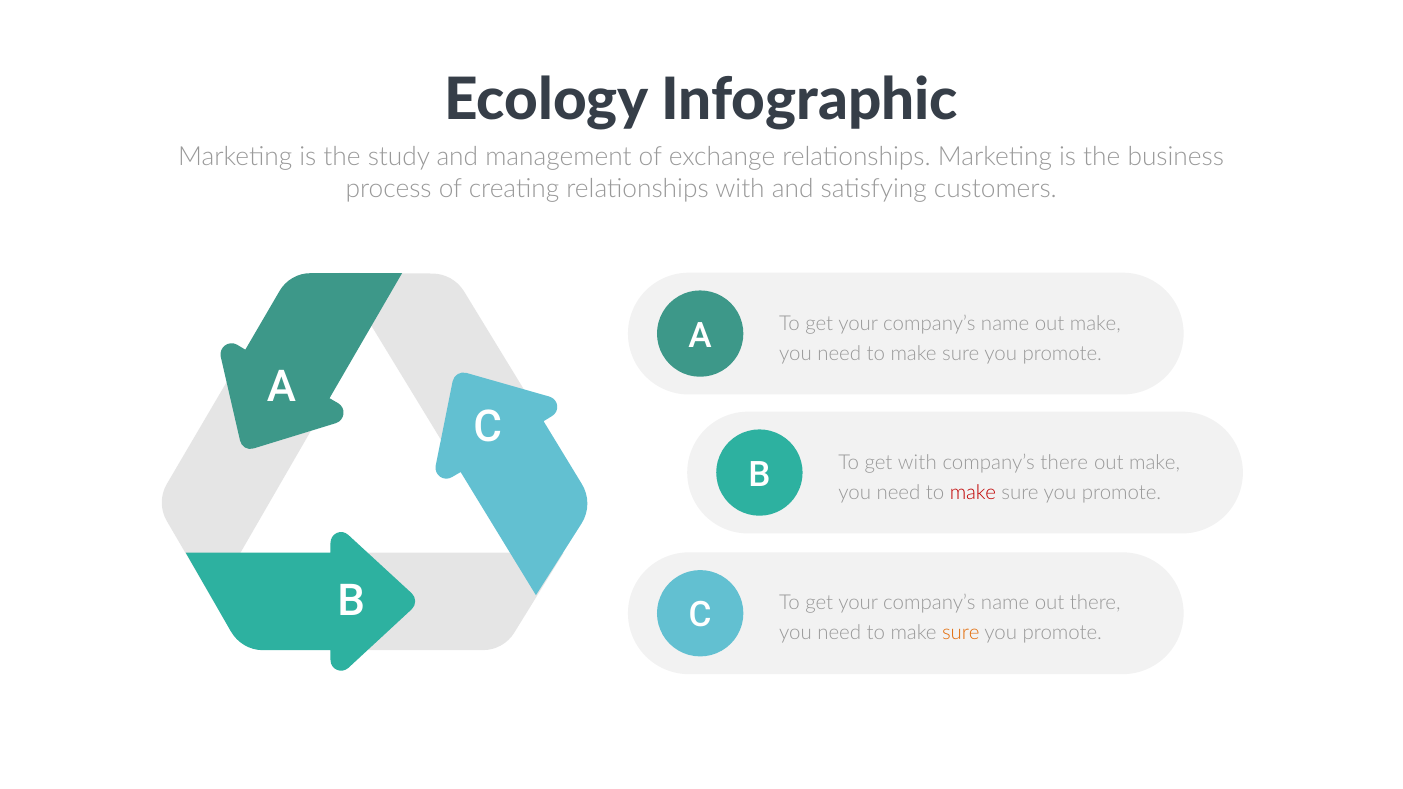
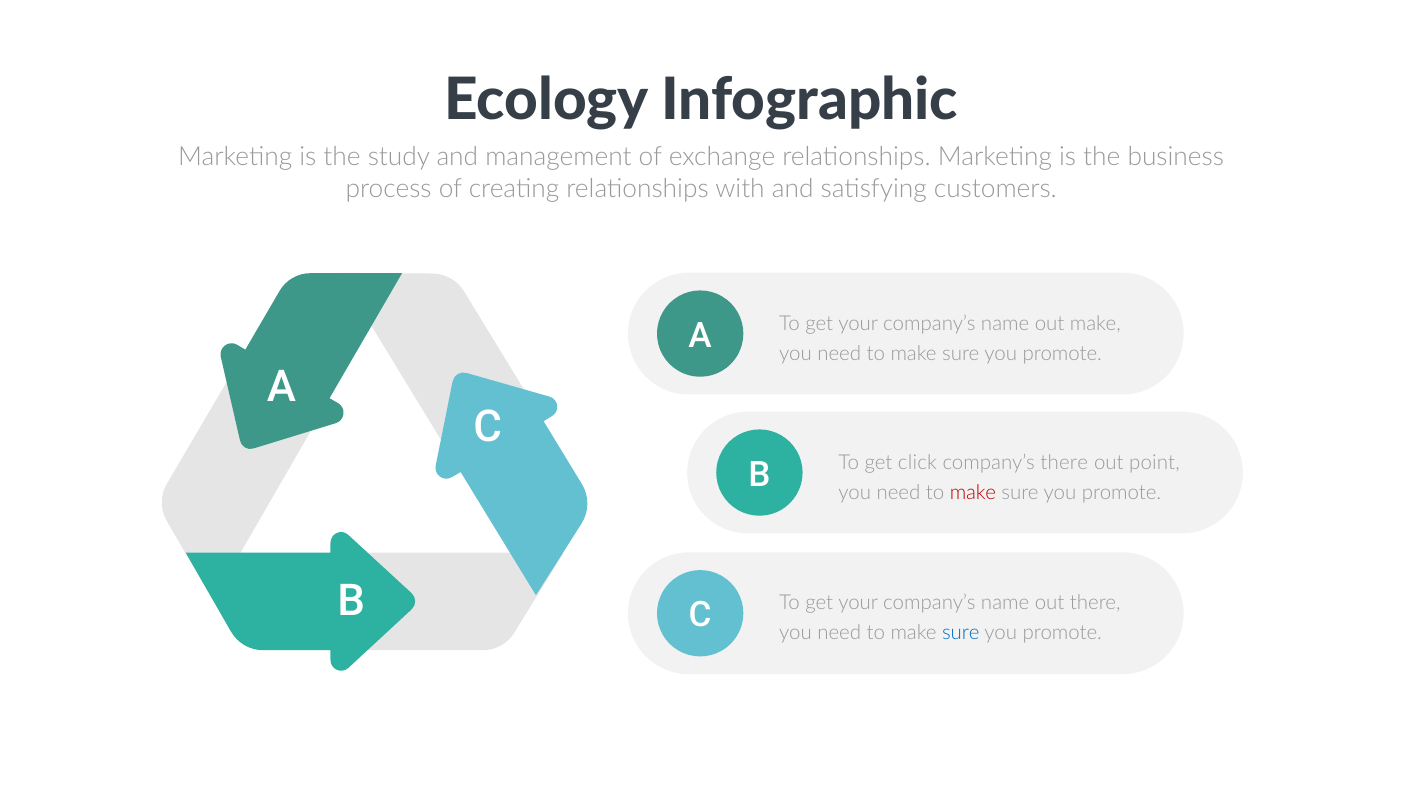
get with: with -> click
make at (1155, 463): make -> point
sure at (961, 633) colour: orange -> blue
